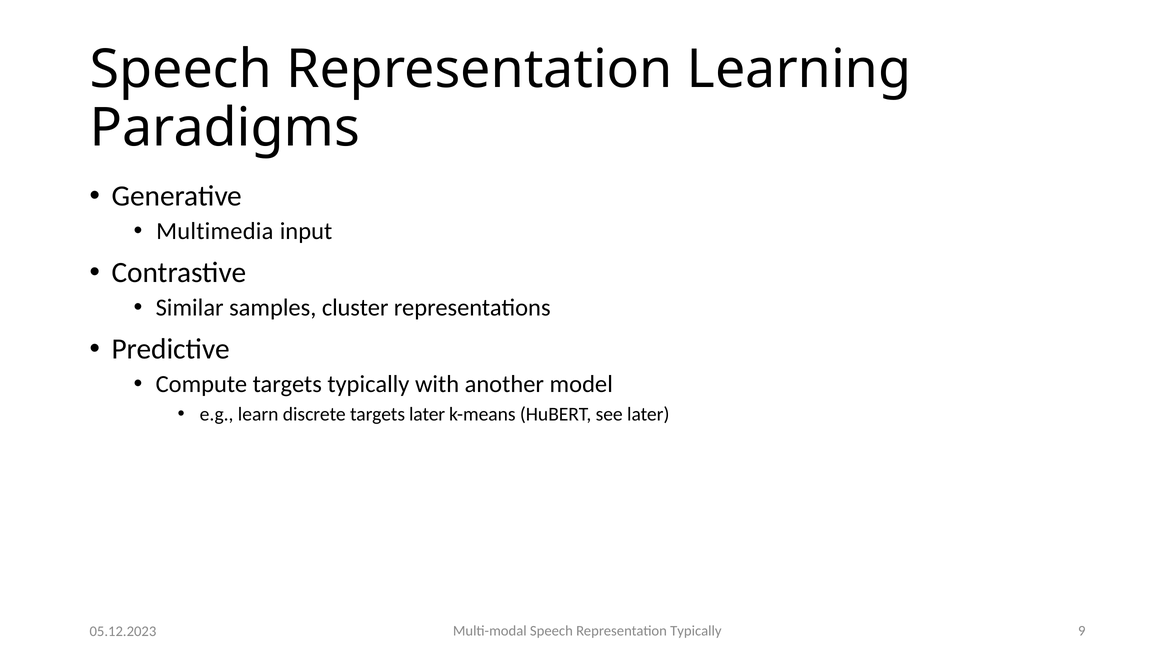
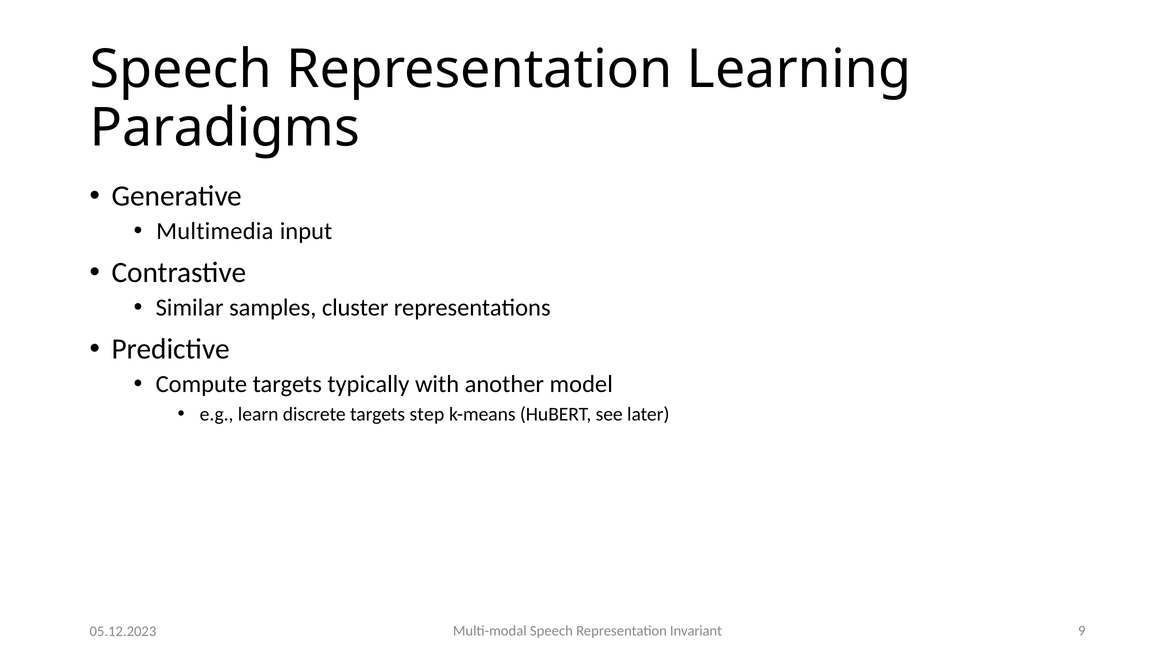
targets later: later -> step
Representation Typically: Typically -> Invariant
